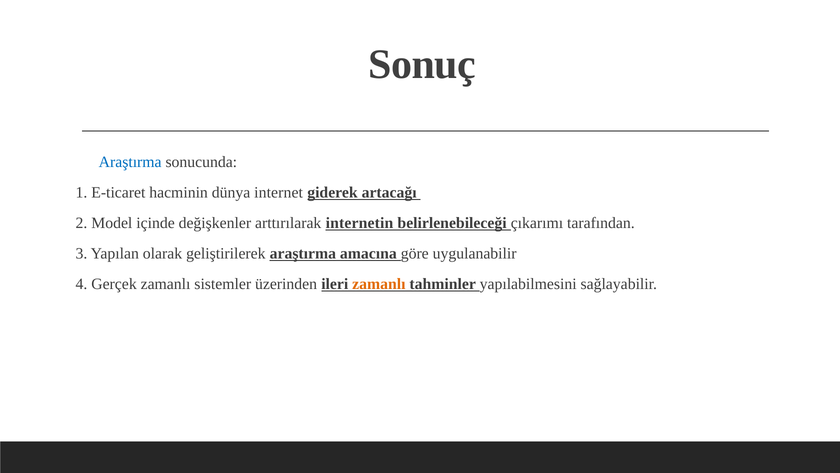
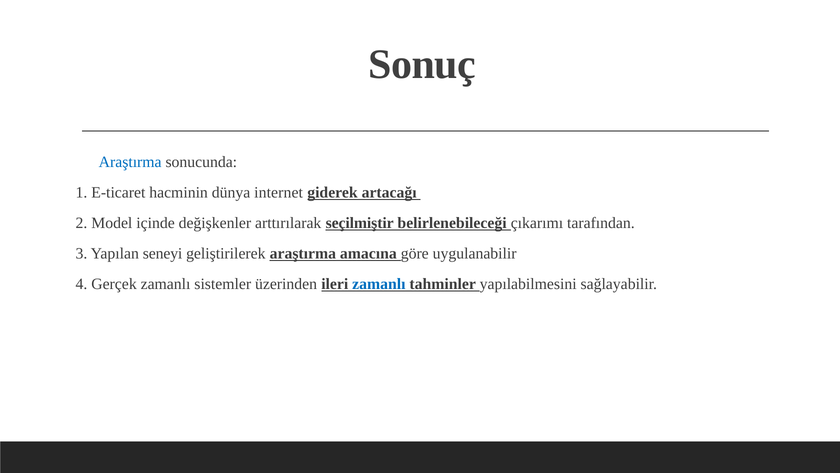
internetin: internetin -> seçilmiştir
olarak: olarak -> seneyi
zamanlı at (379, 284) colour: orange -> blue
